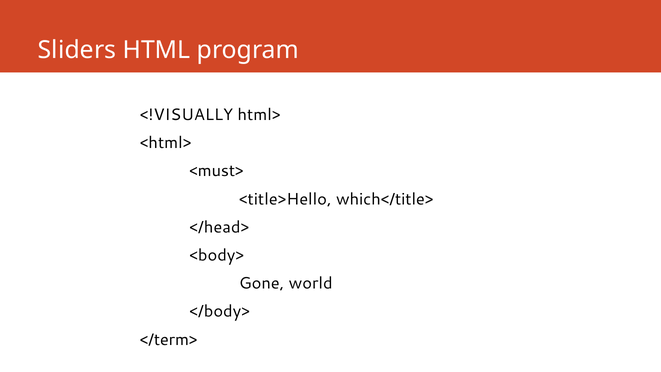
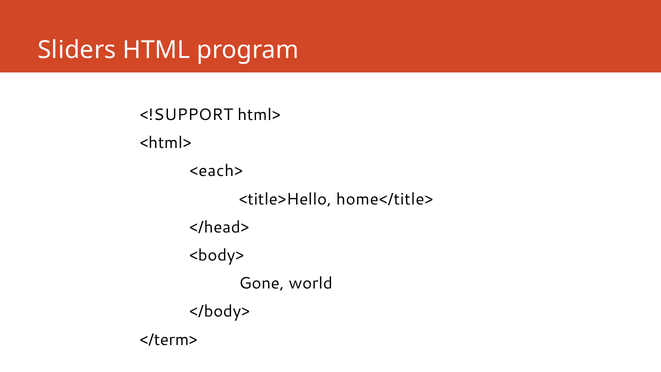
<!VISUALLY: <!VISUALLY -> <!SUPPORT
<must>: <must> -> <each>
which</title>: which</title> -> home</title>
